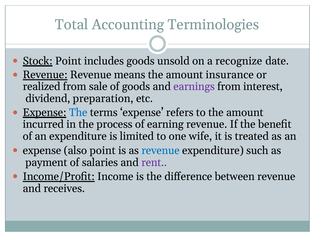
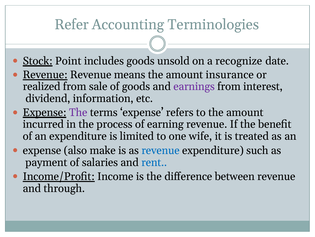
Total: Total -> Refer
preparation: preparation -> information
The at (78, 112) colour: blue -> purple
also point: point -> make
rent colour: purple -> blue
receives: receives -> through
